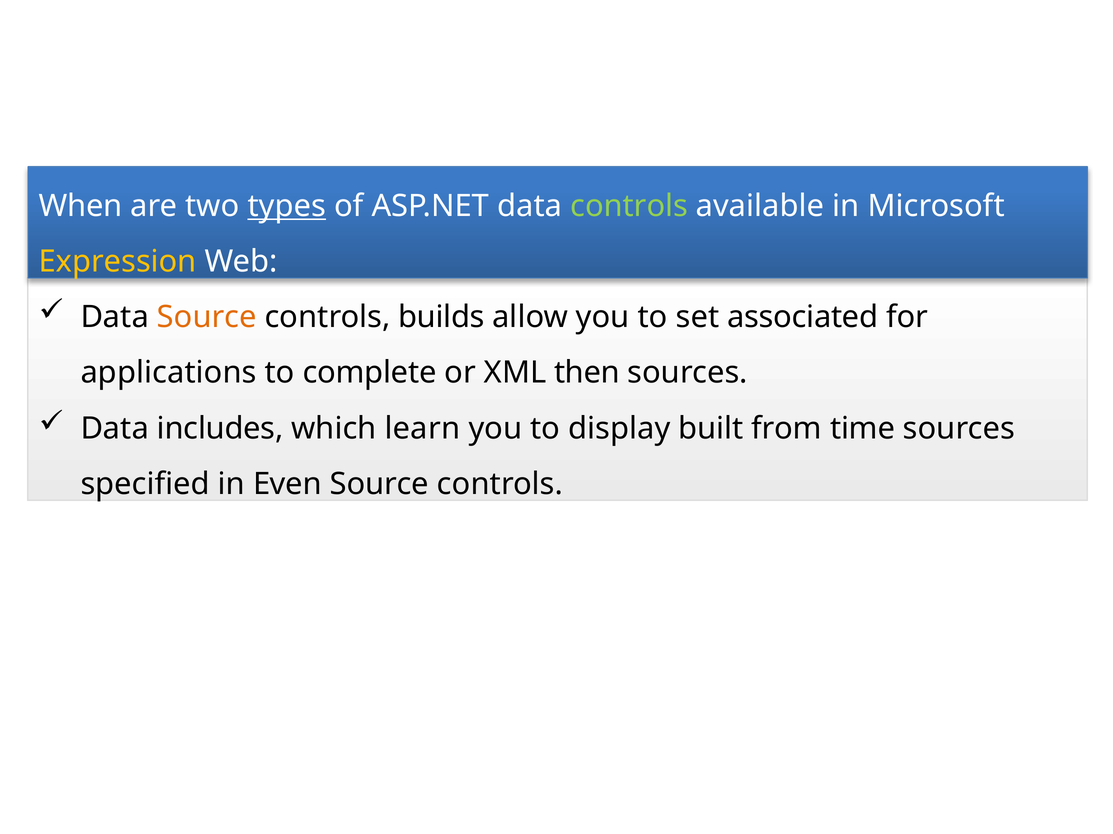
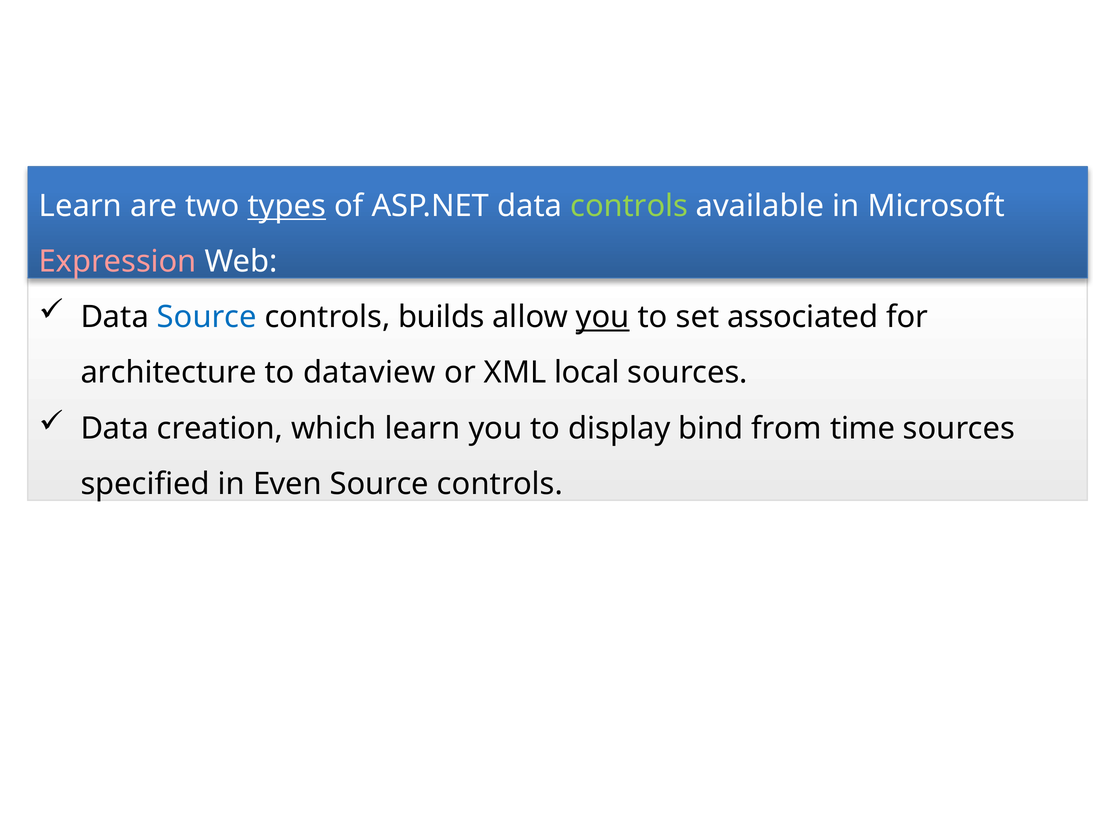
When at (81, 206): When -> Learn
Expression colour: yellow -> pink
Source at (207, 317) colour: orange -> blue
you at (603, 317) underline: none -> present
applications: applications -> architecture
complete: complete -> dataview
then: then -> local
includes: includes -> creation
built: built -> bind
